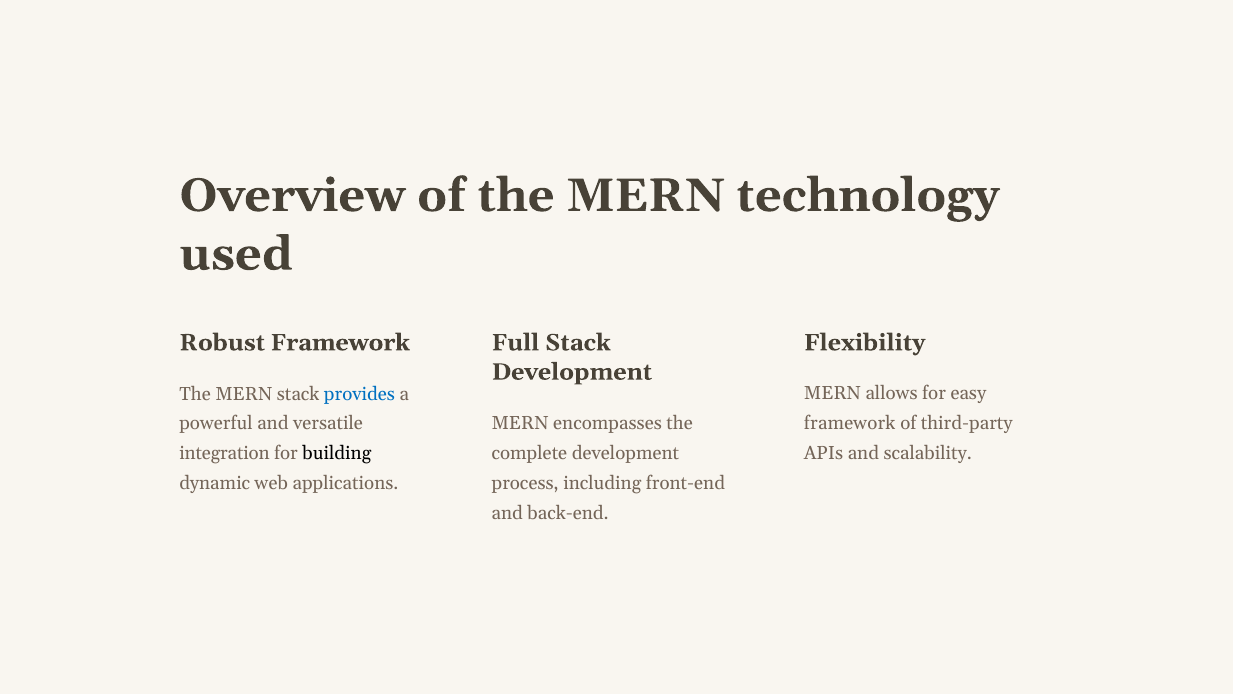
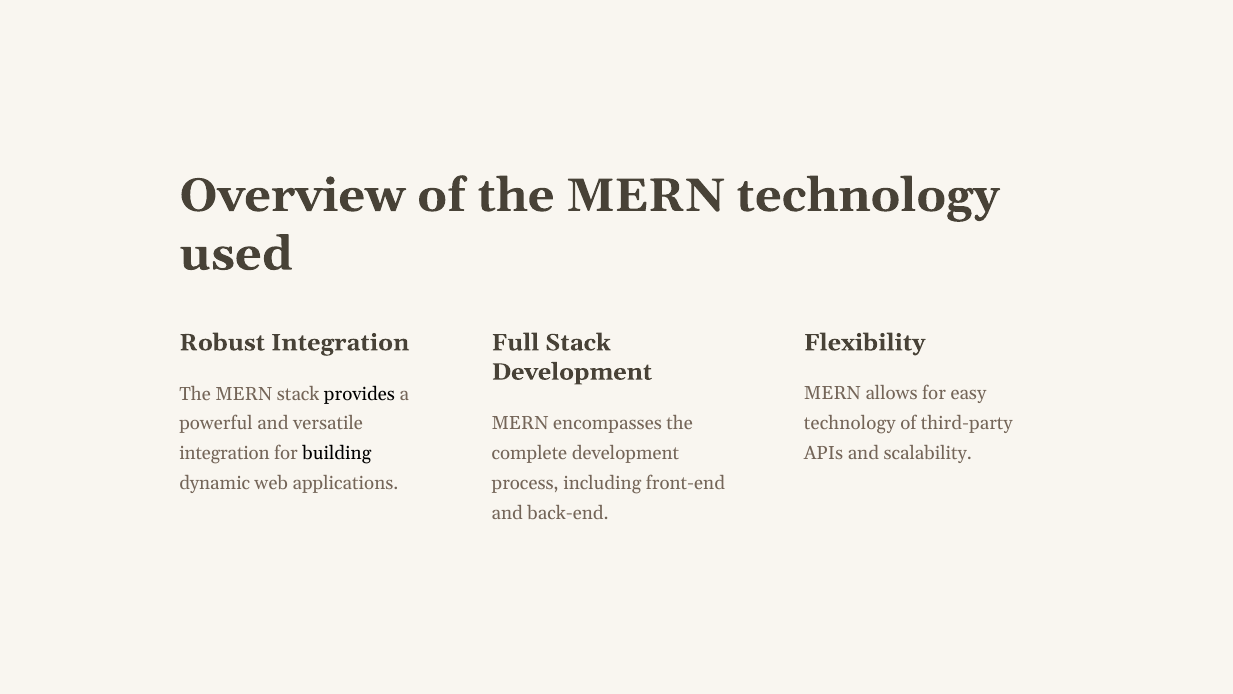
Robust Framework: Framework -> Integration
provides colour: blue -> black
framework at (850, 423): framework -> technology
